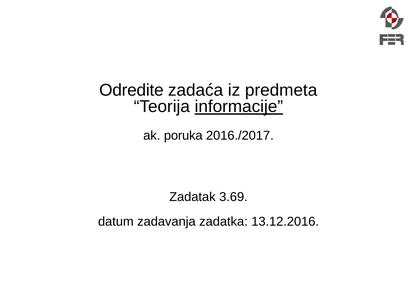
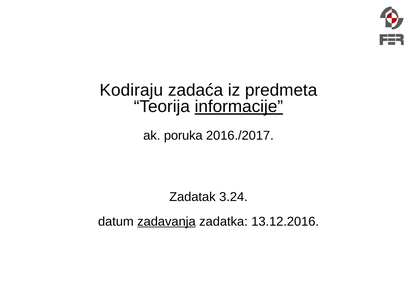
Odredite: Odredite -> Kodiraju
3.69: 3.69 -> 3.24
zadavanja underline: none -> present
